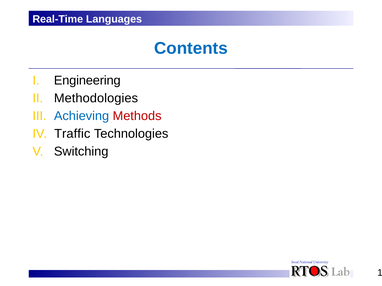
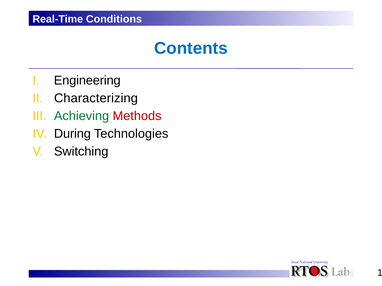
Languages: Languages -> Conditions
Methodologies: Methodologies -> Characterizing
Achieving colour: blue -> green
Traffic: Traffic -> During
